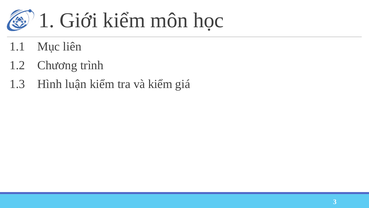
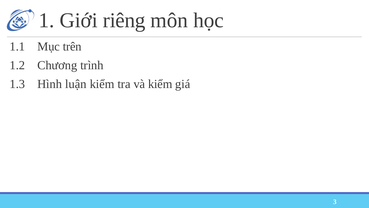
Giới kiểm: kiểm -> riêng
liên: liên -> trên
